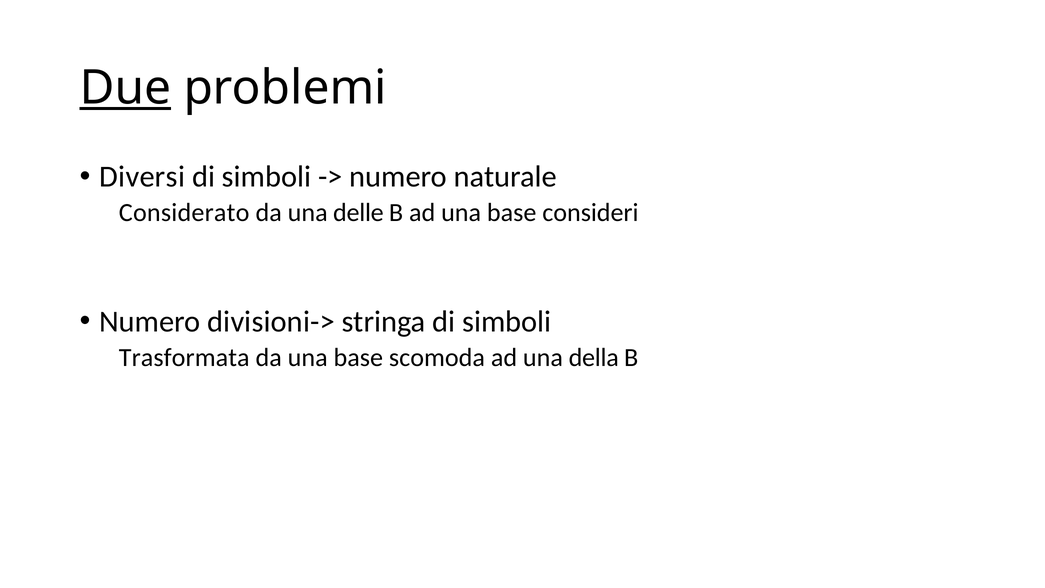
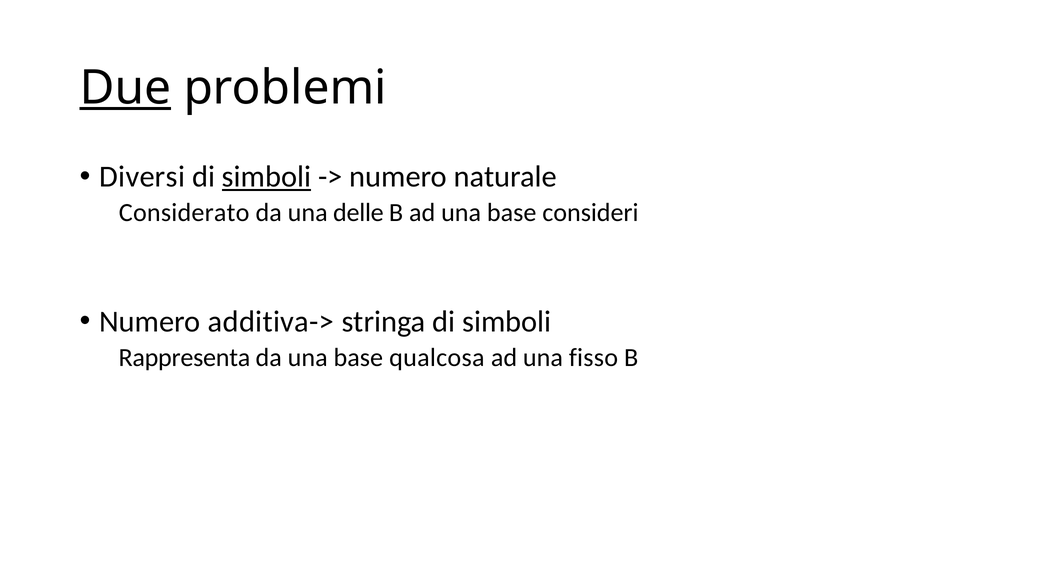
simboli at (267, 177) underline: none -> present
divisioni->: divisioni-> -> additiva->
Trasformata: Trasformata -> Rappresenta
scomoda: scomoda -> qualcosa
della: della -> fisso
